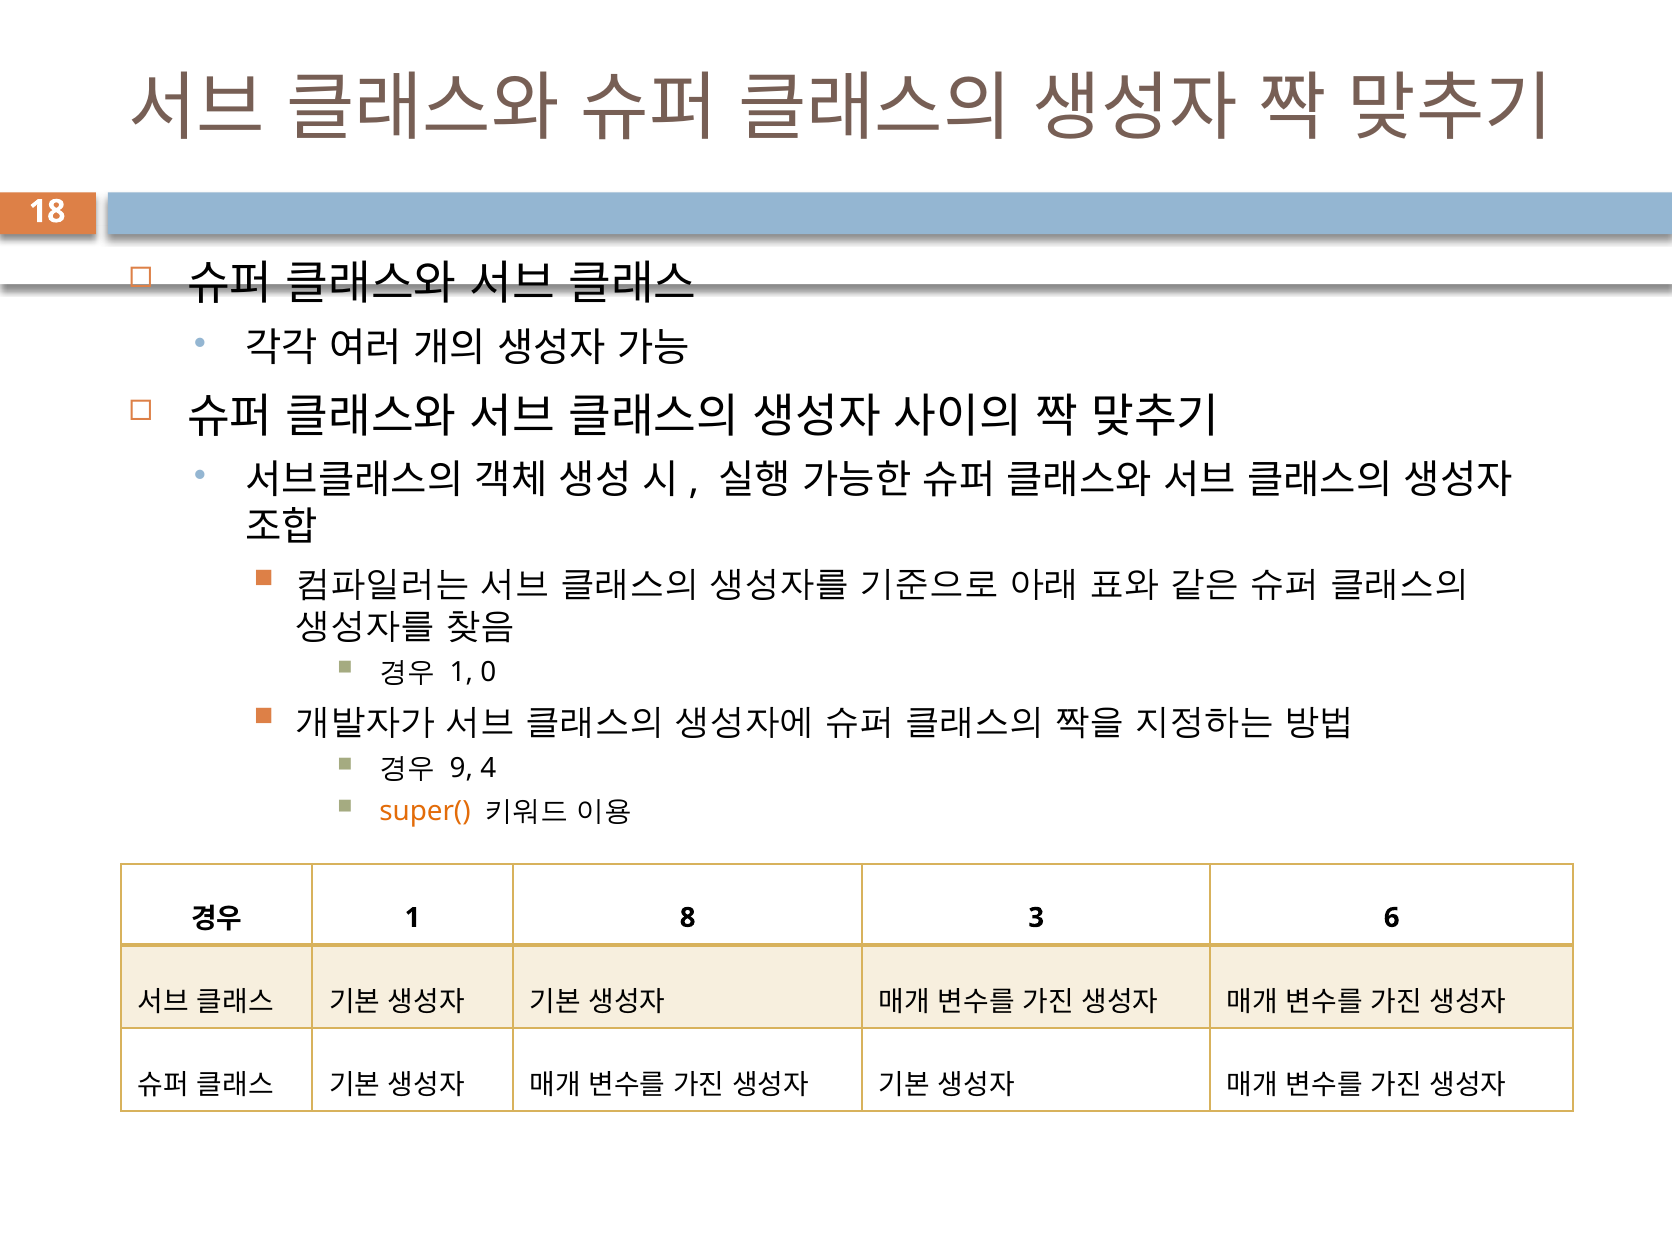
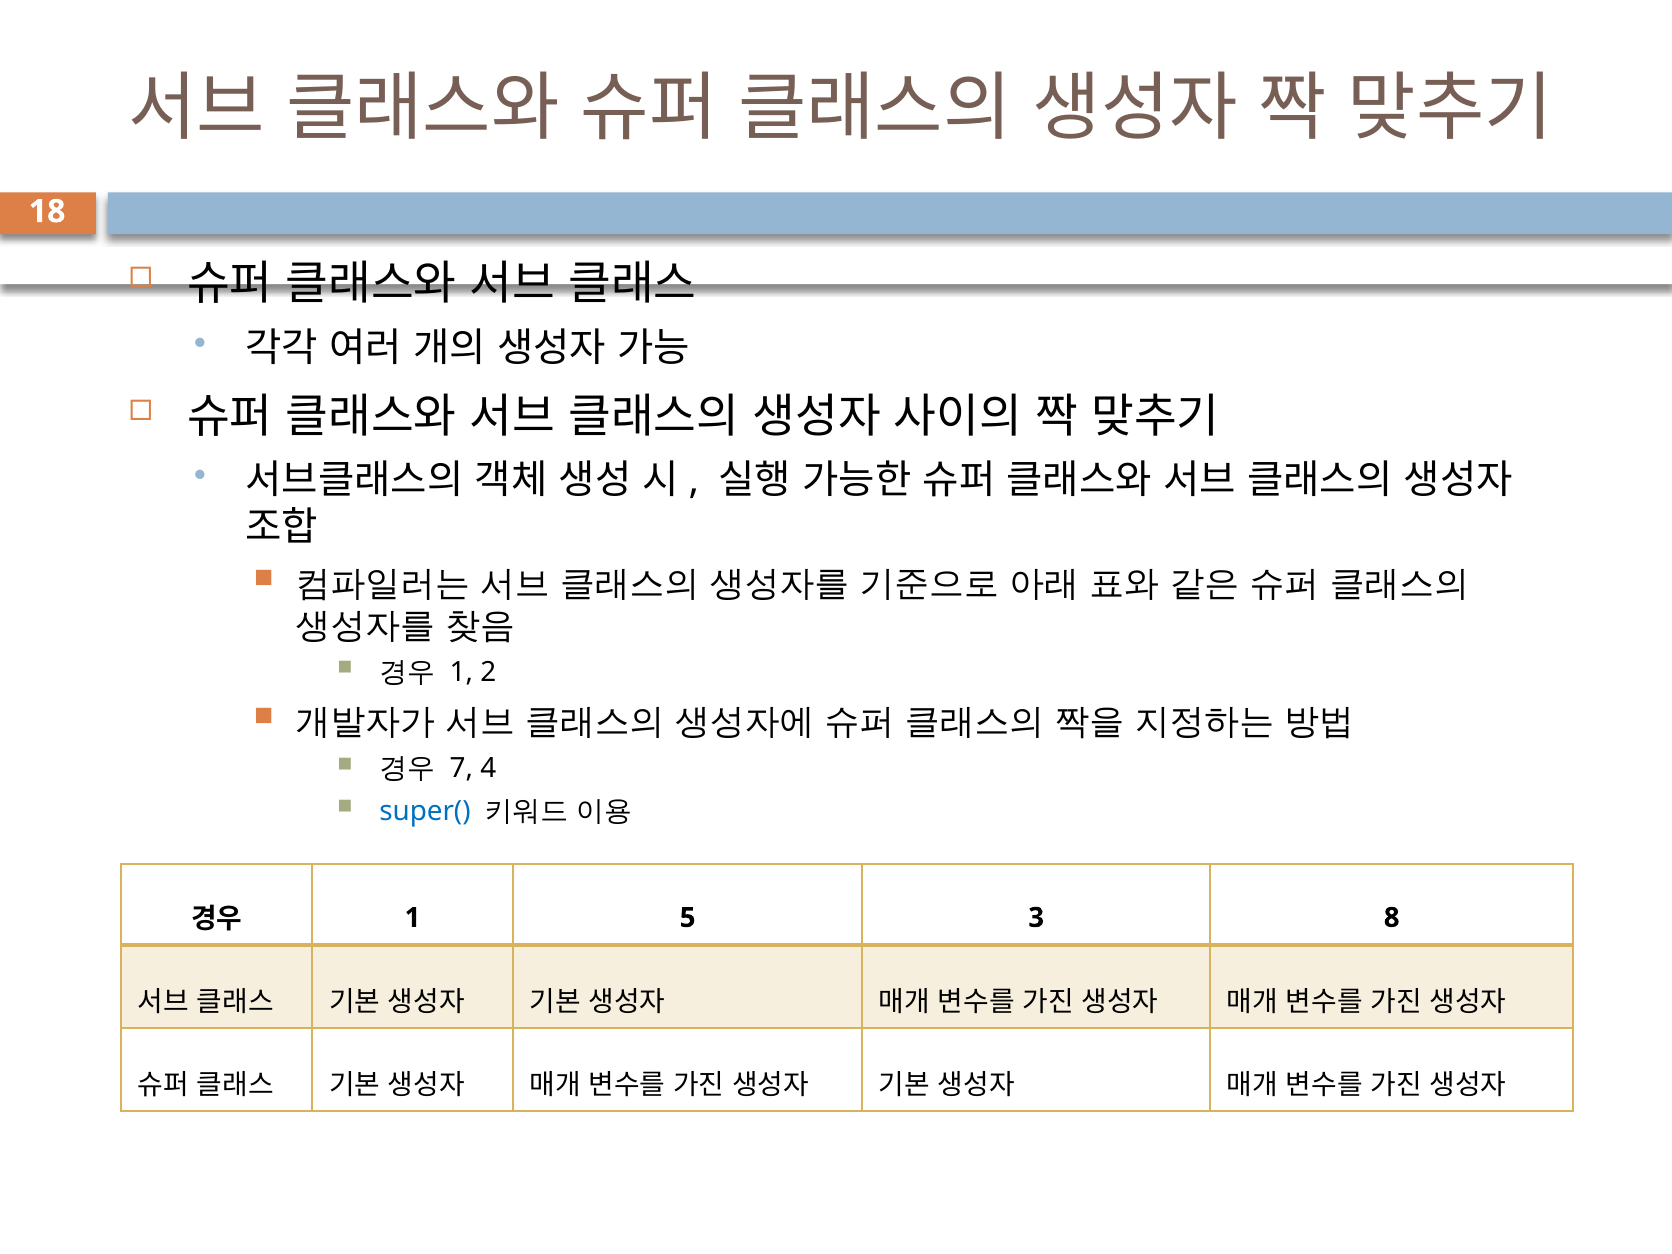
0: 0 -> 2
9: 9 -> 7
super( colour: orange -> blue
8: 8 -> 5
6: 6 -> 8
